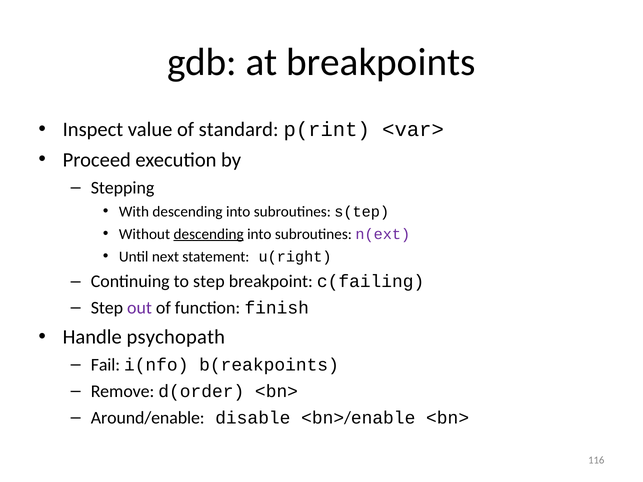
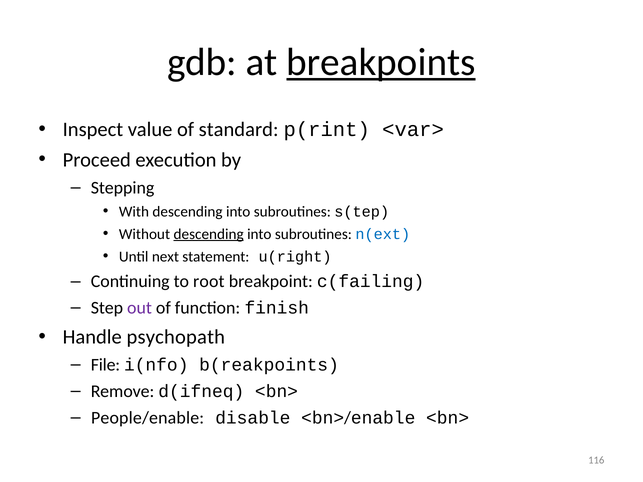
breakpoints underline: none -> present
n(ext colour: purple -> blue
to step: step -> root
Fail: Fail -> File
d(order: d(order -> d(ifneq
Around/enable: Around/enable -> People/enable
